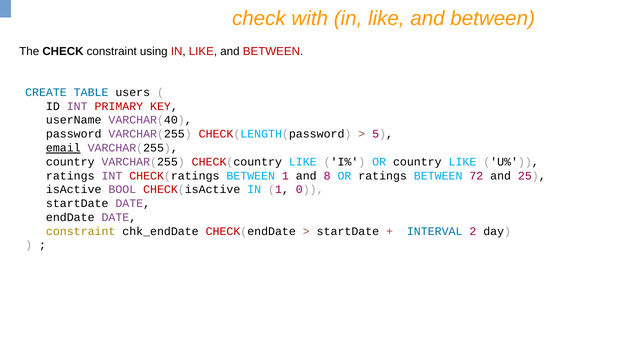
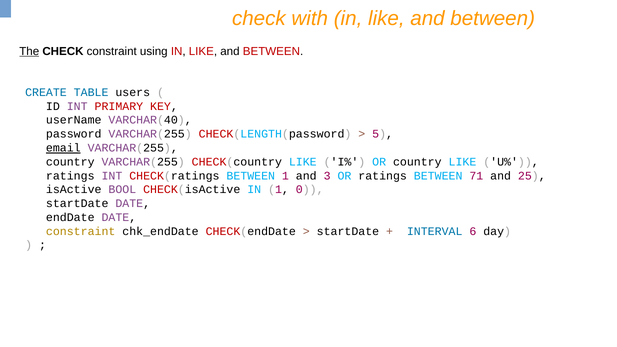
The underline: none -> present
8: 8 -> 3
72: 72 -> 71
2: 2 -> 6
